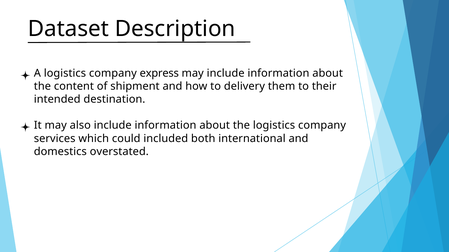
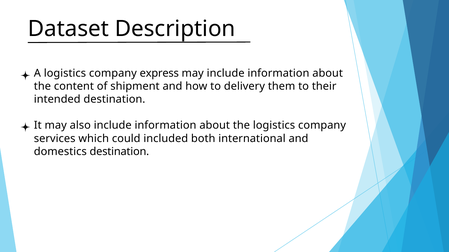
domestics overstated: overstated -> destination
